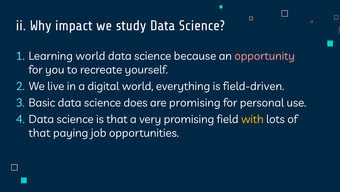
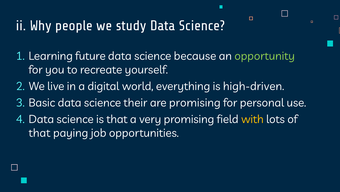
impact: impact -> people
Learning world: world -> future
opportunity colour: pink -> light green
field-driven: field-driven -> high-driven
does: does -> their
